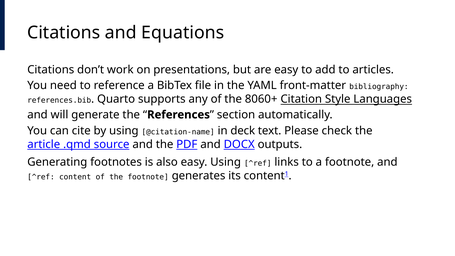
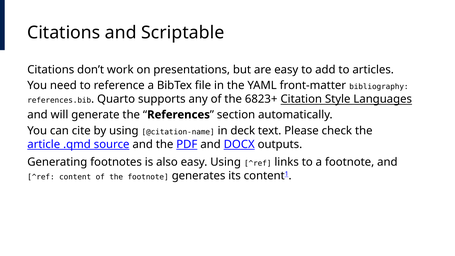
Equations: Equations -> Scriptable
8060+: 8060+ -> 6823+
